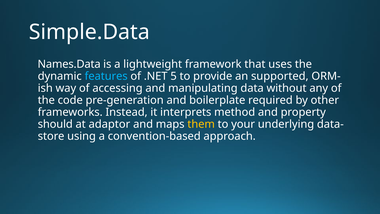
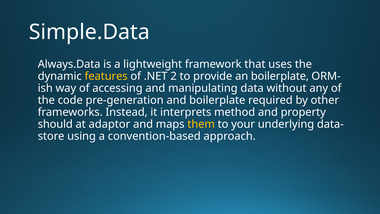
Names.Data: Names.Data -> Always.Data
features colour: light blue -> yellow
5: 5 -> 2
an supported: supported -> boilerplate
